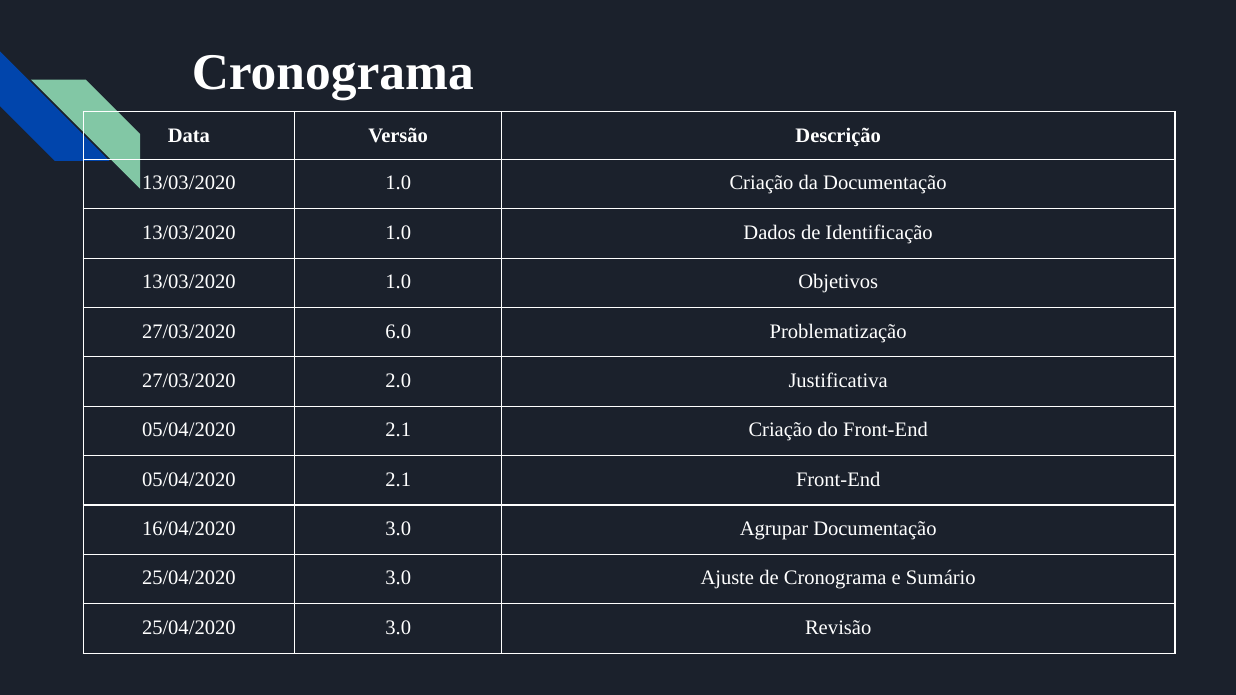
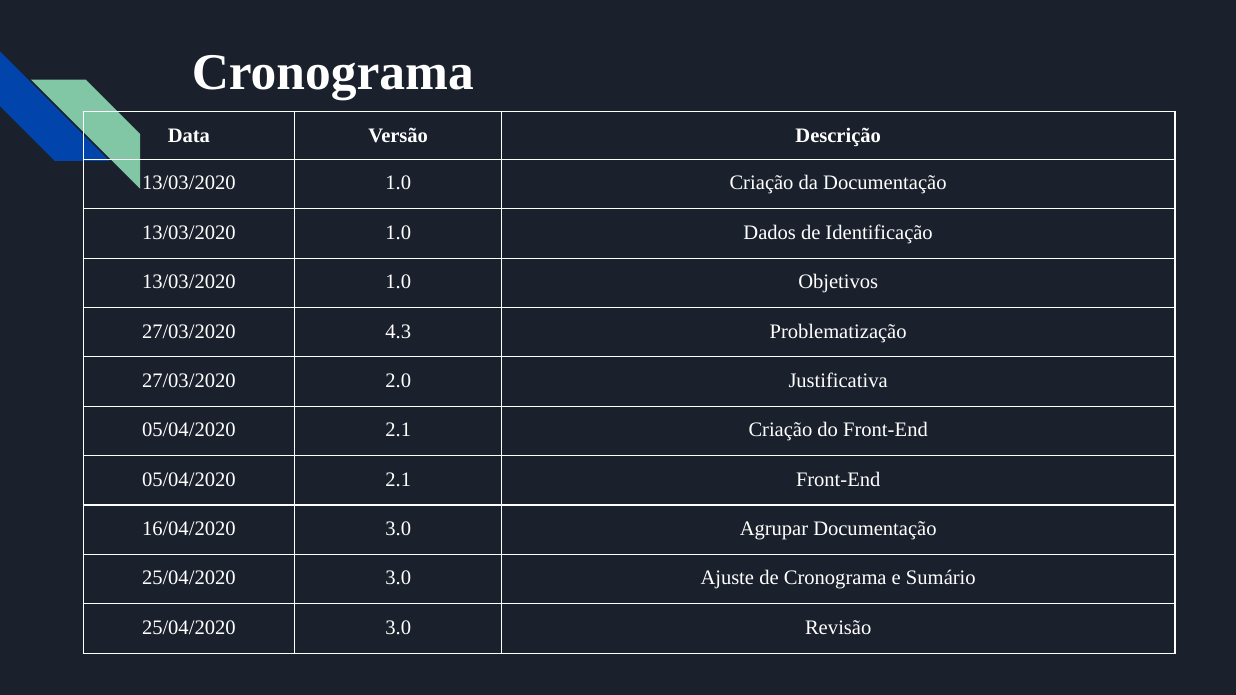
6.0: 6.0 -> 4.3
